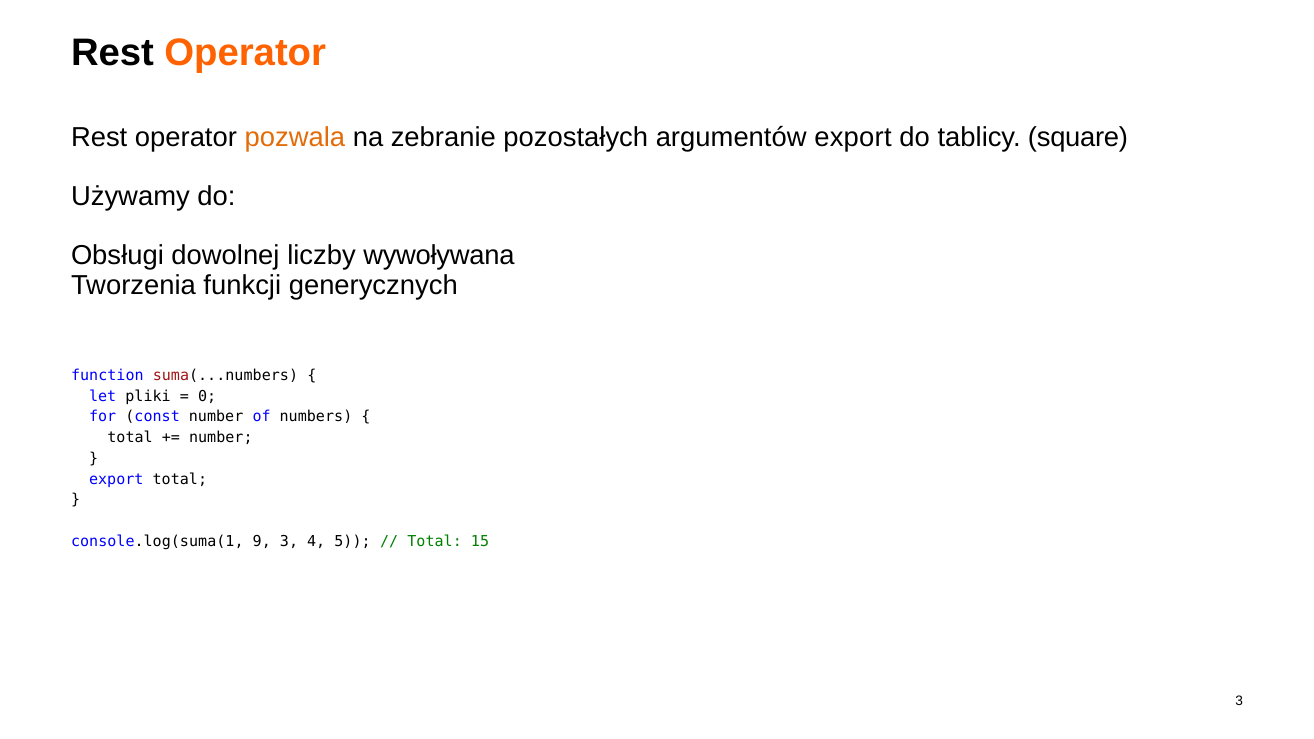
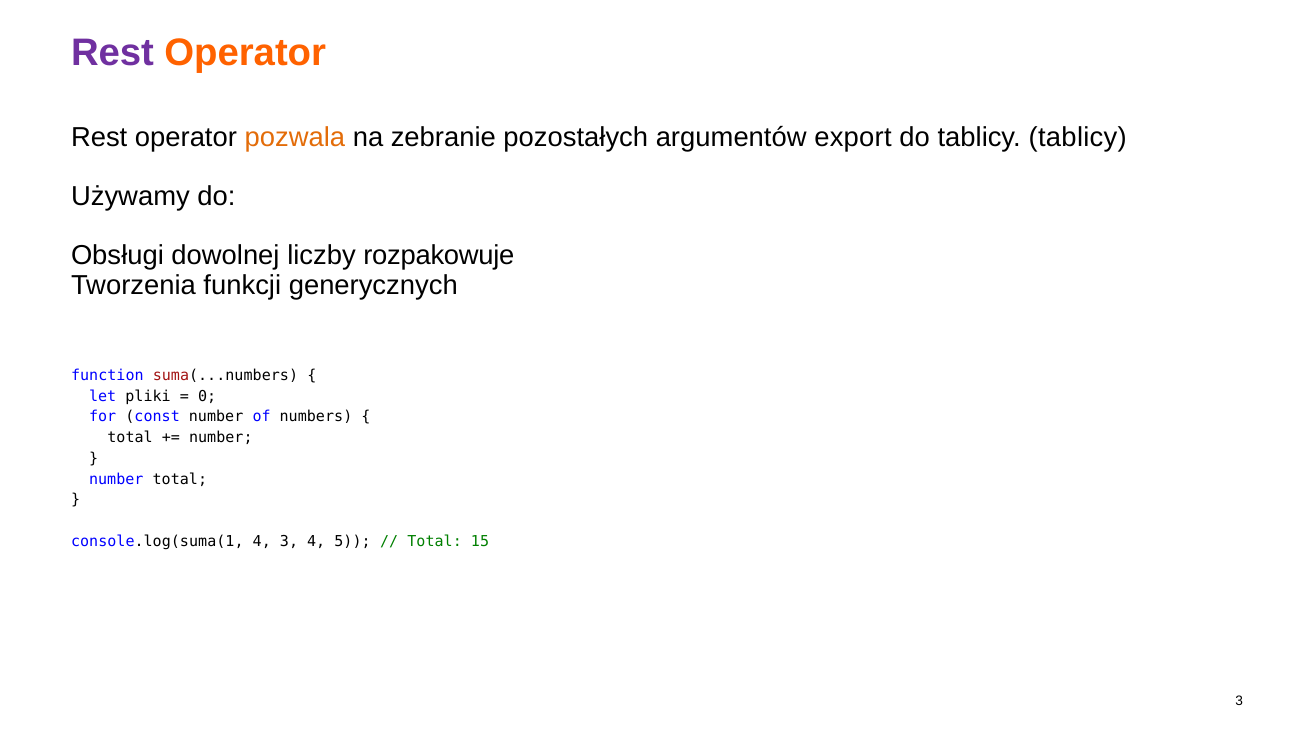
Rest at (113, 53) colour: black -> purple
tablicy square: square -> tablicy
wywoływana: wywoływana -> rozpakowuje
export at (116, 479): export -> number
console.log(suma(1 9: 9 -> 4
